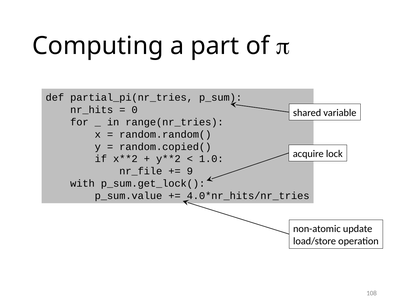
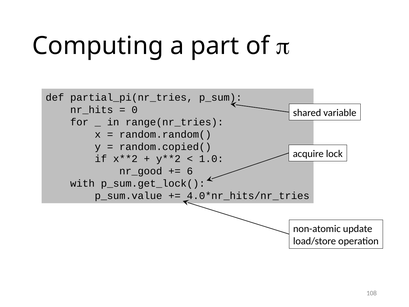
nr_file: nr_file -> nr_good
9: 9 -> 6
